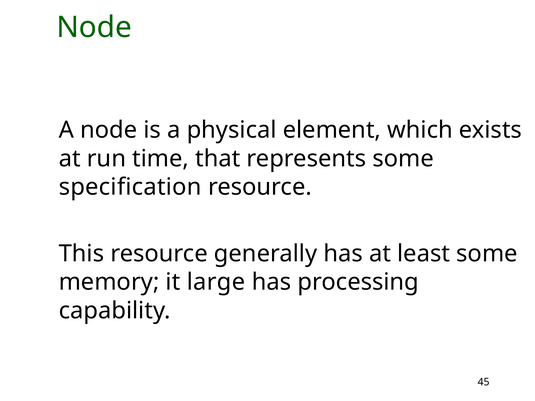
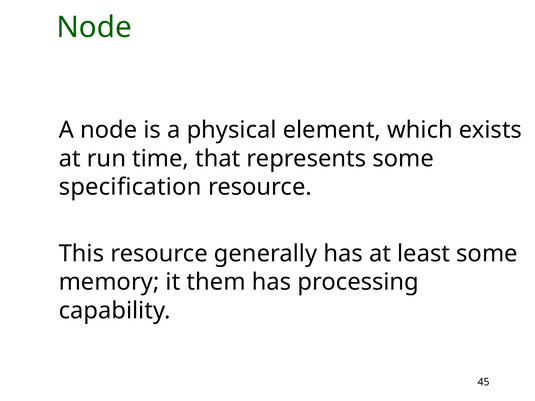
large: large -> them
